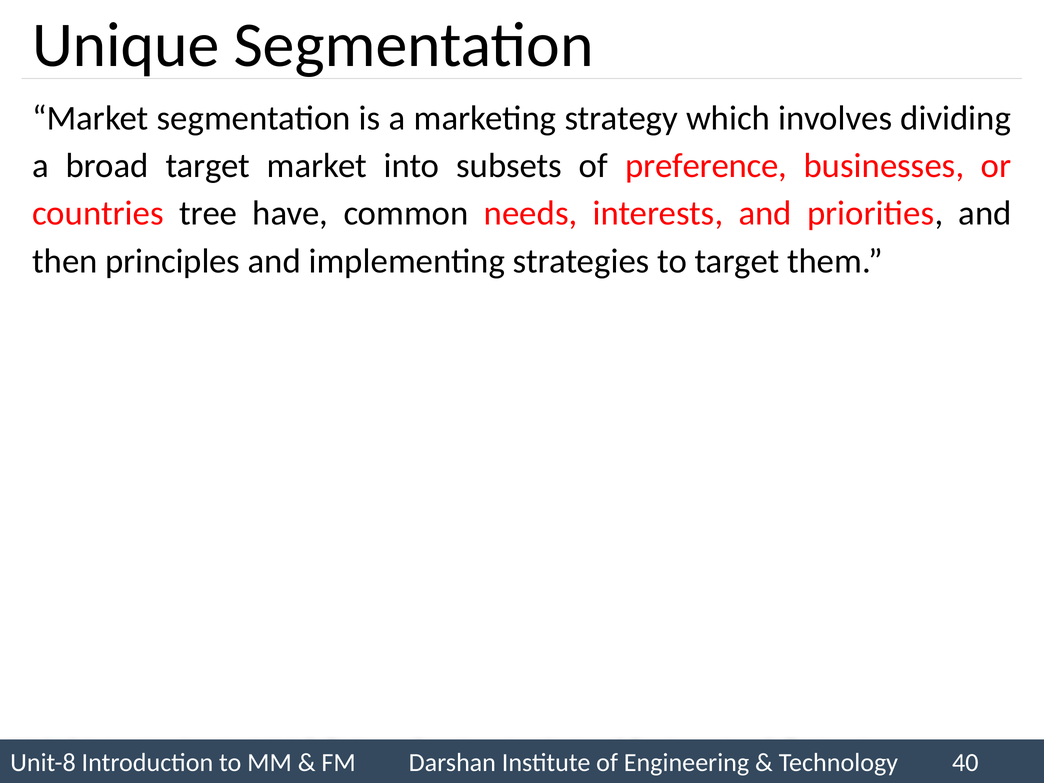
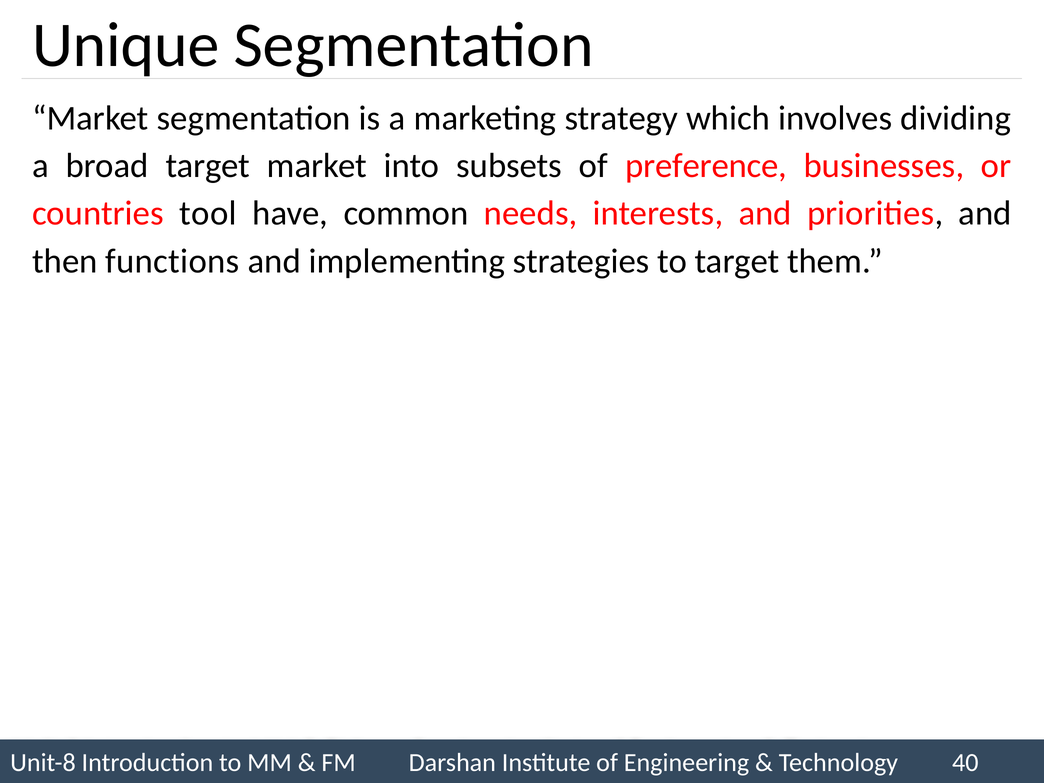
tree: tree -> tool
principles: principles -> functions
